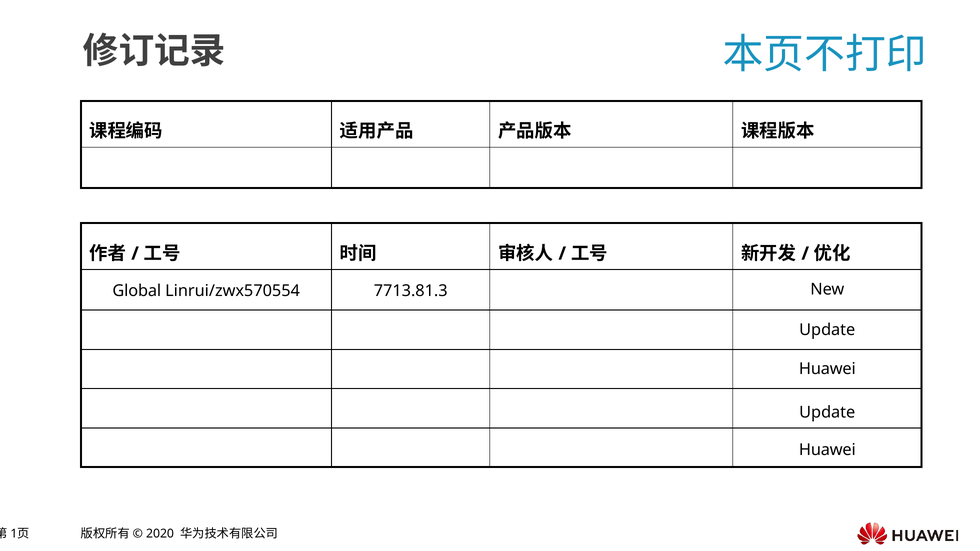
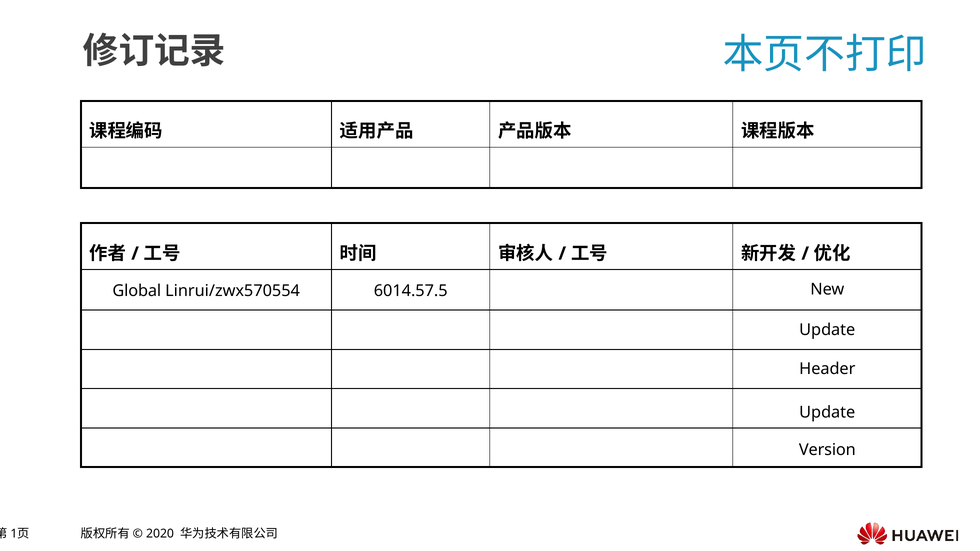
7713.81.3: 7713.81.3 -> 6014.57.5
Huawei at (827, 369): Huawei -> Header
Huawei at (827, 450): Huawei -> Version
